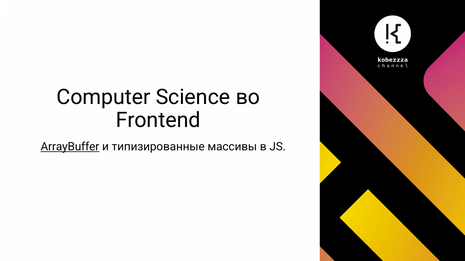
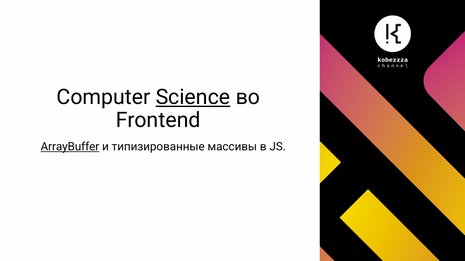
Science underline: none -> present
